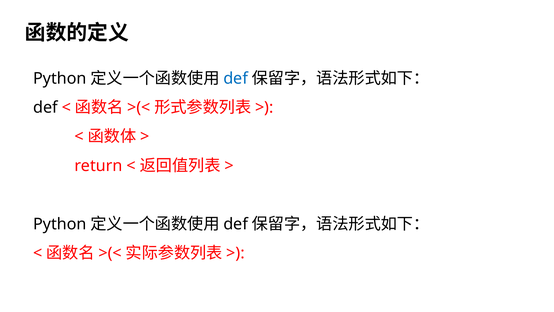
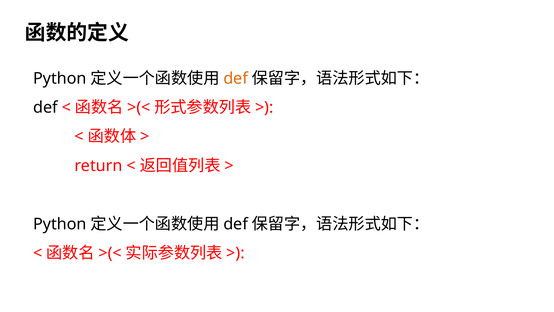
def at (236, 78) colour: blue -> orange
